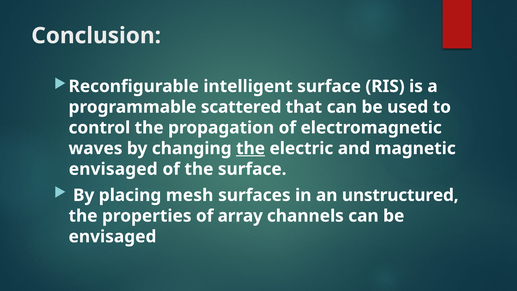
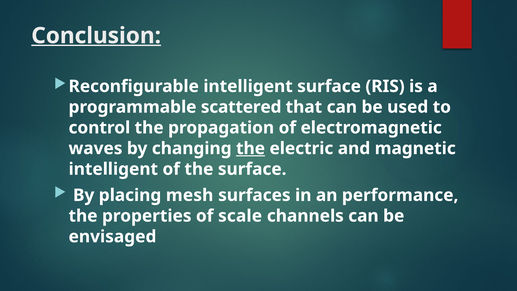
Conclusion underline: none -> present
envisaged at (113, 169): envisaged -> intelligent
unstructured: unstructured -> performance
array: array -> scale
